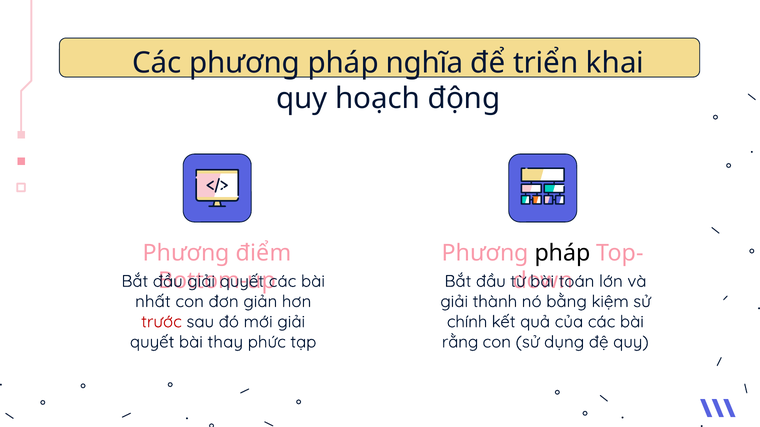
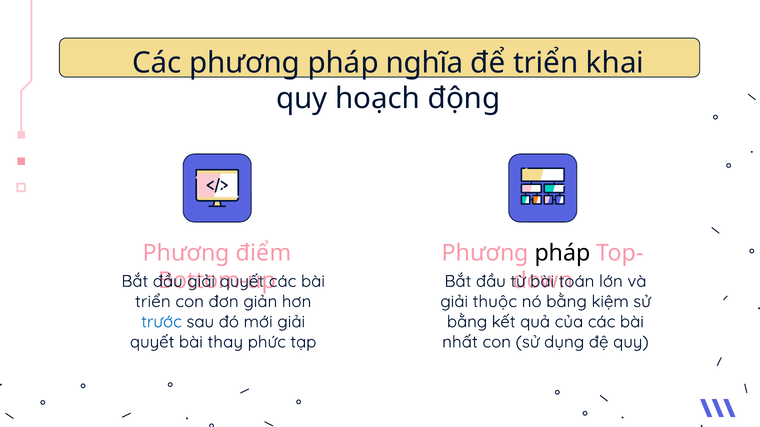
nhất at (153, 302): nhất -> triển
thành: thành -> thuộc
trước colour: red -> blue
chính at (467, 322): chính -> bằng
rằng: rằng -> nhất
